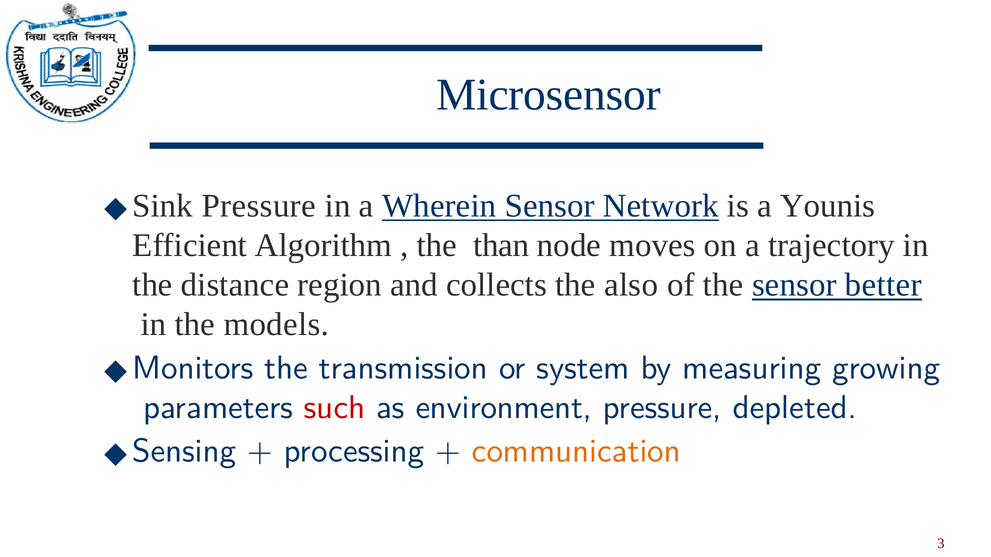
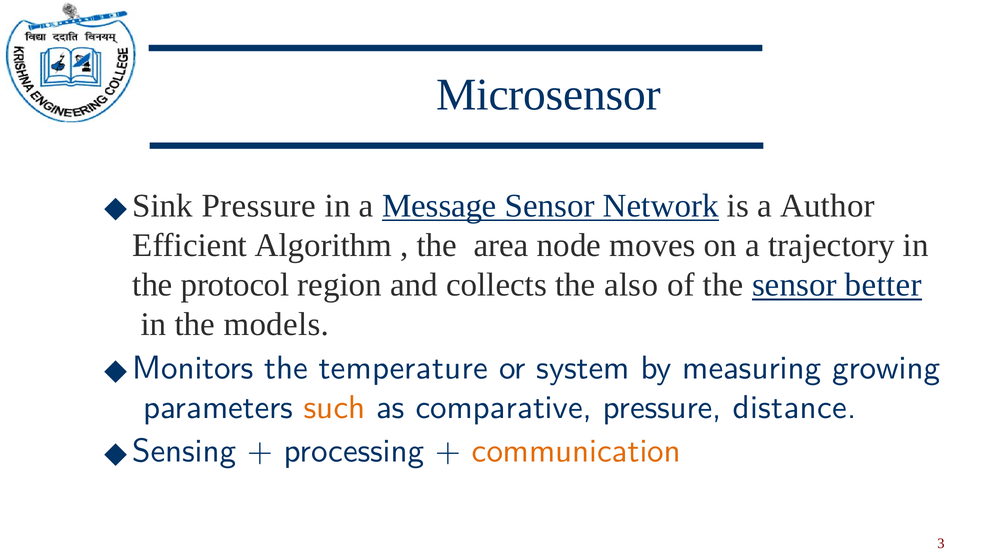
Wherein: Wherein -> Message
Younis: Younis -> Author
than: than -> area
distance: distance -> protocol
transmission: transmission -> temperature
such colour: red -> orange
environment: environment -> comparative
depleted: depleted -> distance
